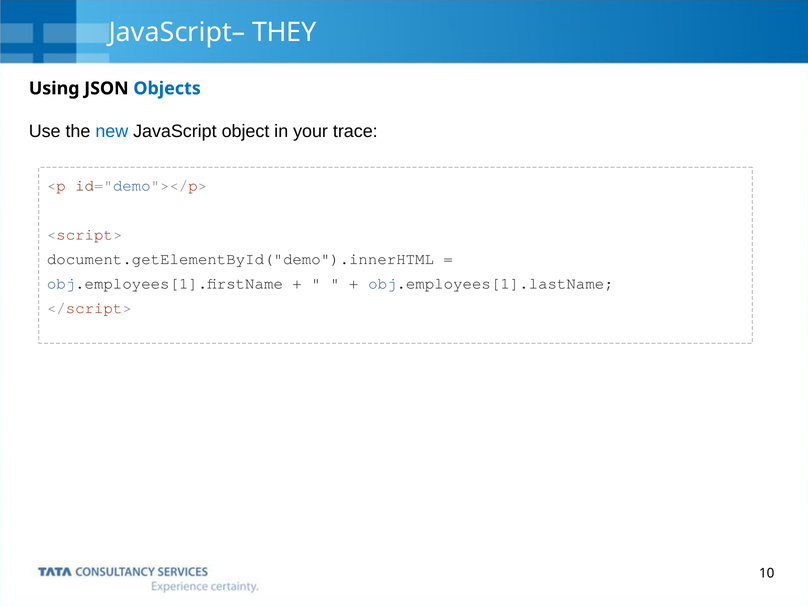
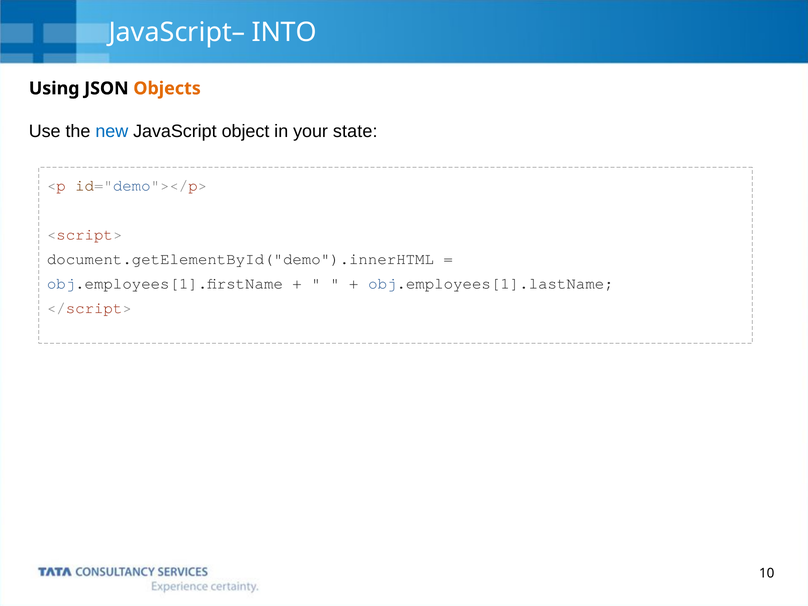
THEY: THEY -> INTO
Objects colour: blue -> orange
trace: trace -> state
